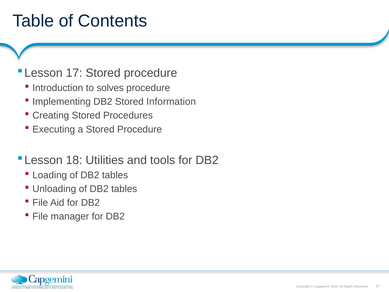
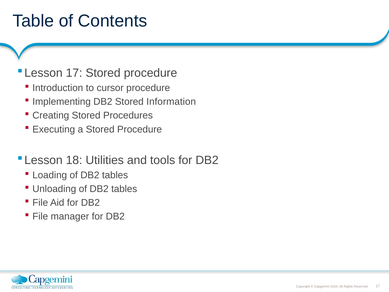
solves: solves -> cursor
